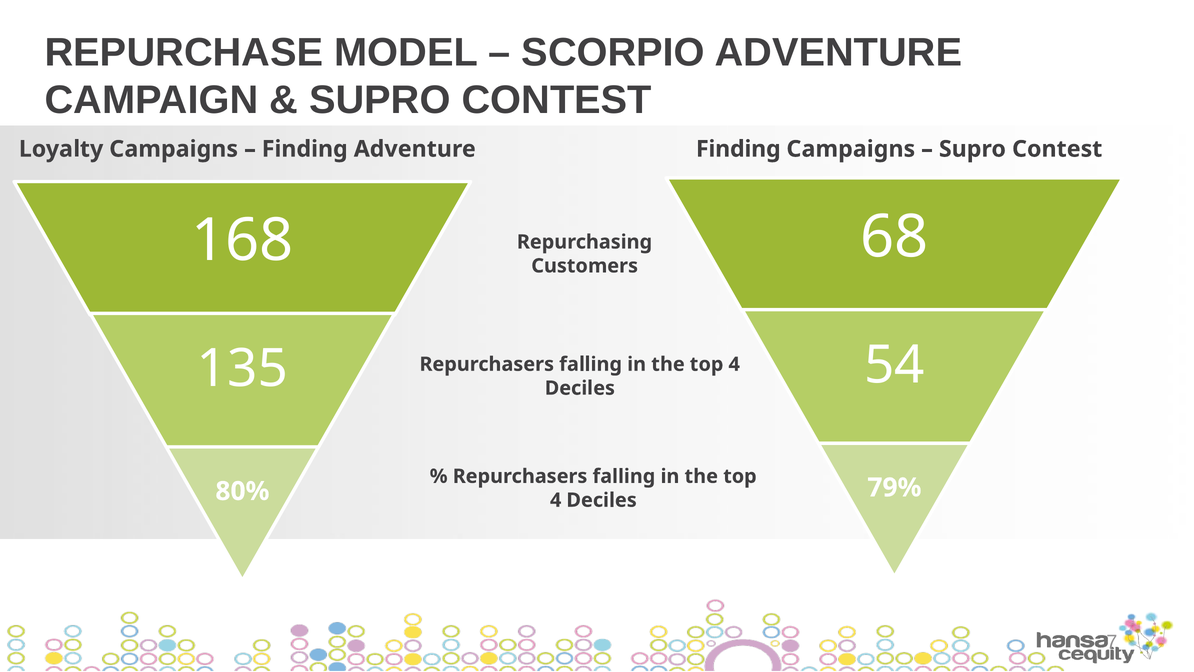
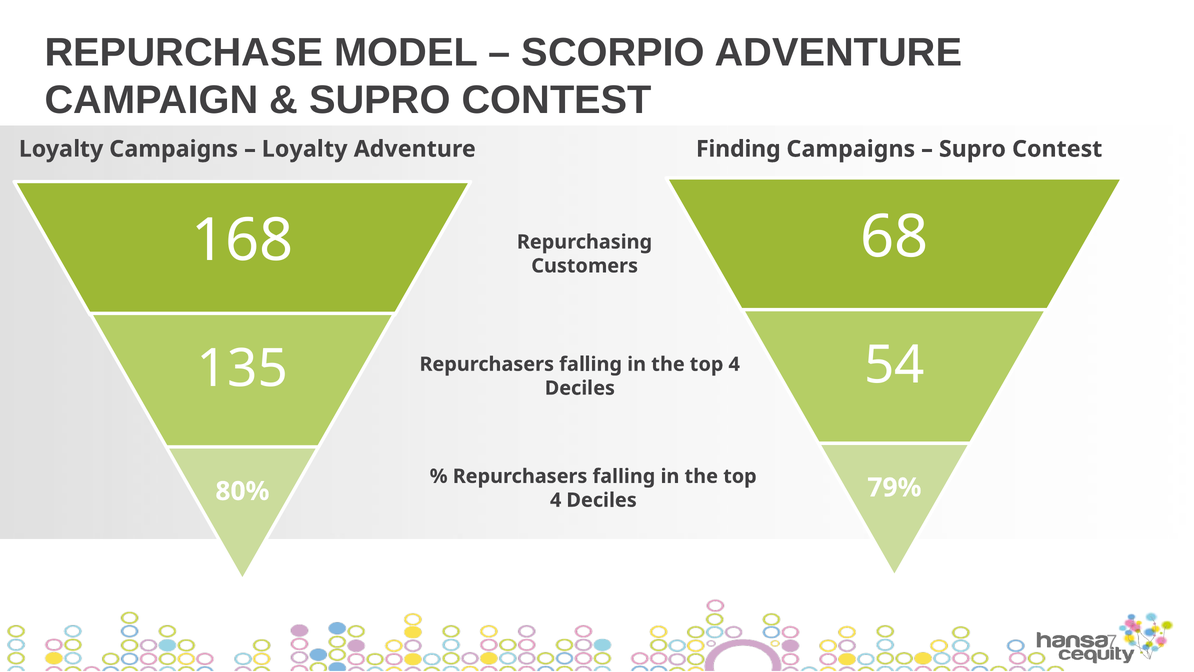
Finding at (305, 149): Finding -> Loyalty
